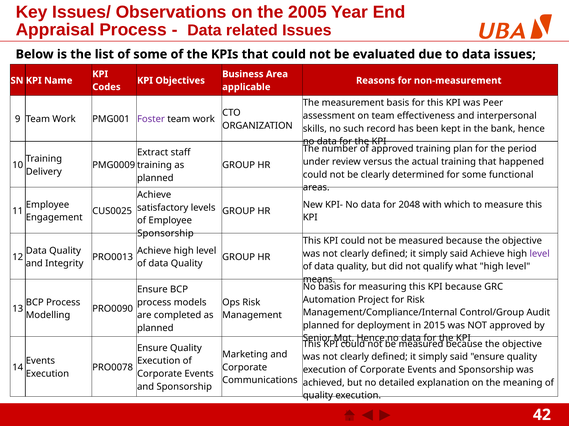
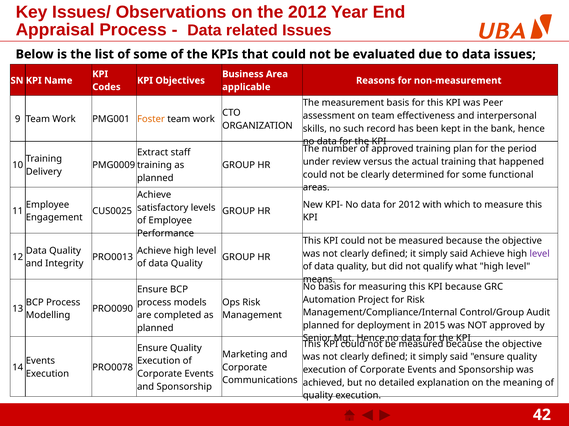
the 2005: 2005 -> 2012
Foster colour: purple -> orange
for 2048: 2048 -> 2012
Sponsorship at (165, 234): Sponsorship -> Performance
